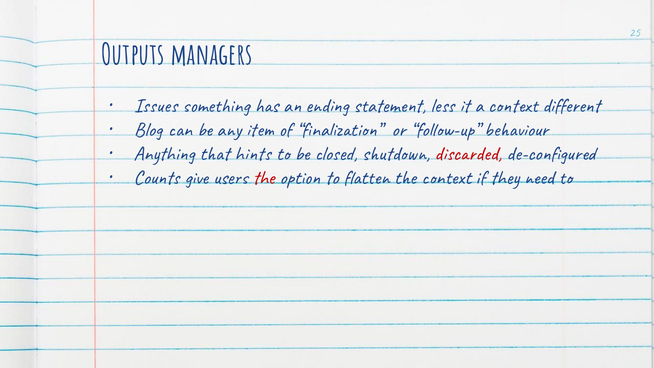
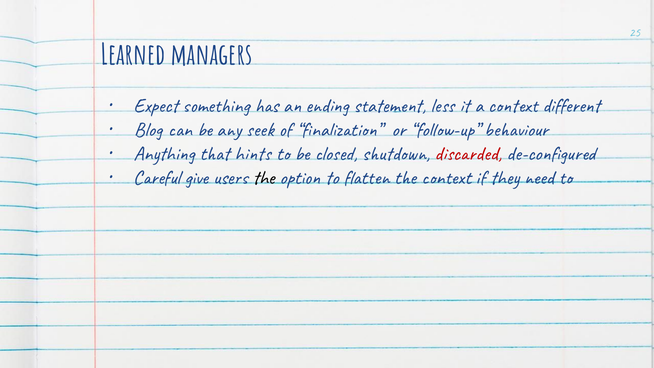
Outputs: Outputs -> Learned
Issues: Issues -> Expect
item: item -> seek
Counts: Counts -> Careful
the at (264, 177) colour: red -> black
